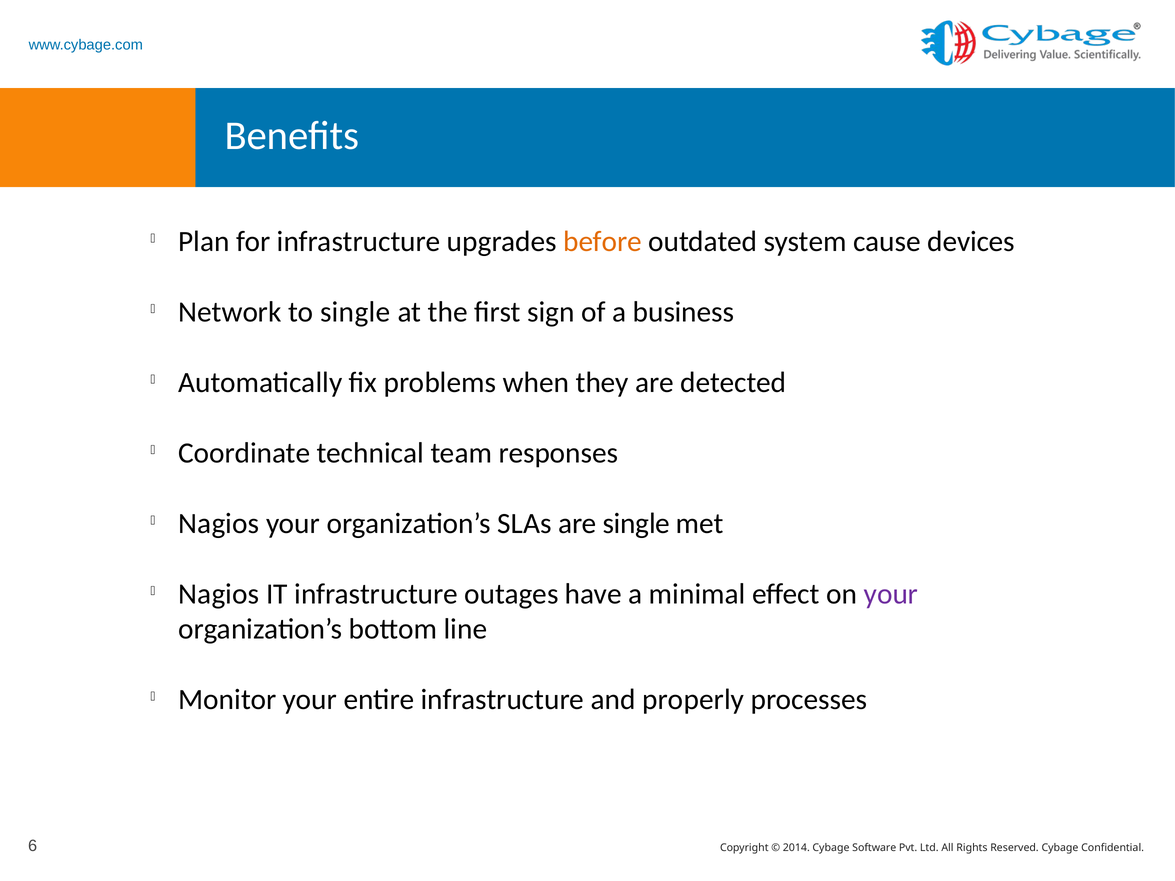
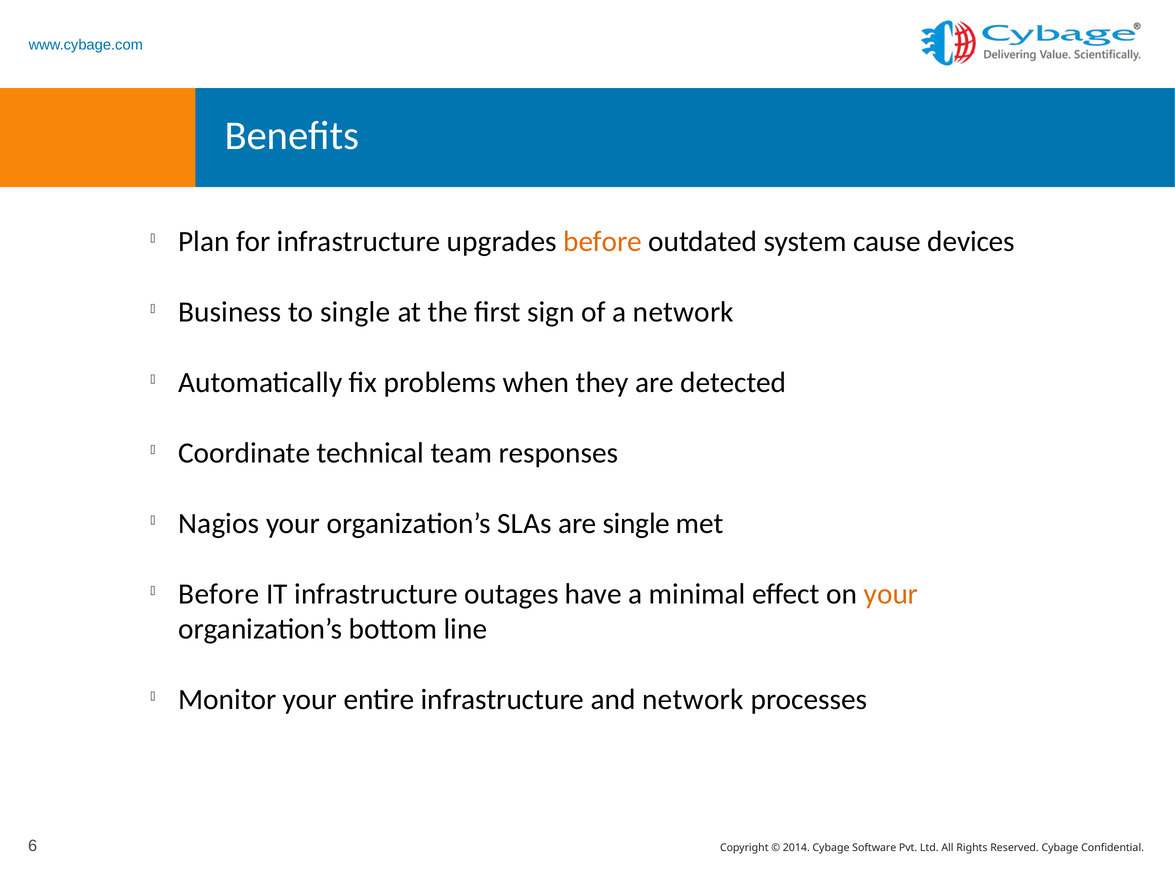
Network: Network -> Business
a business: business -> network
Nagios at (219, 594): Nagios -> Before
your at (891, 594) colour: purple -> orange
and properly: properly -> network
